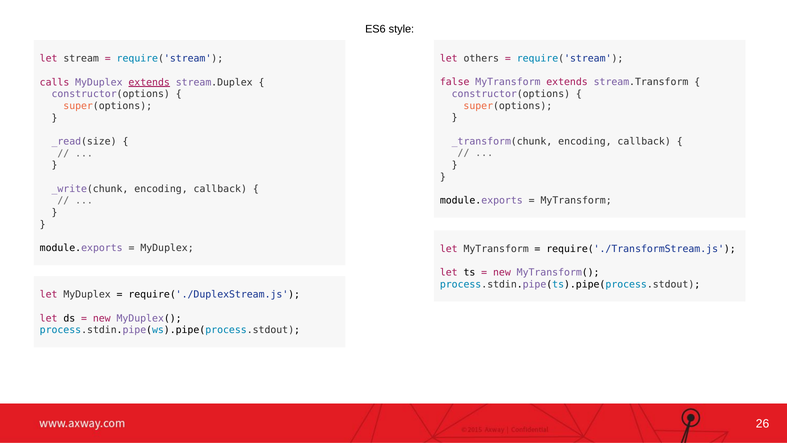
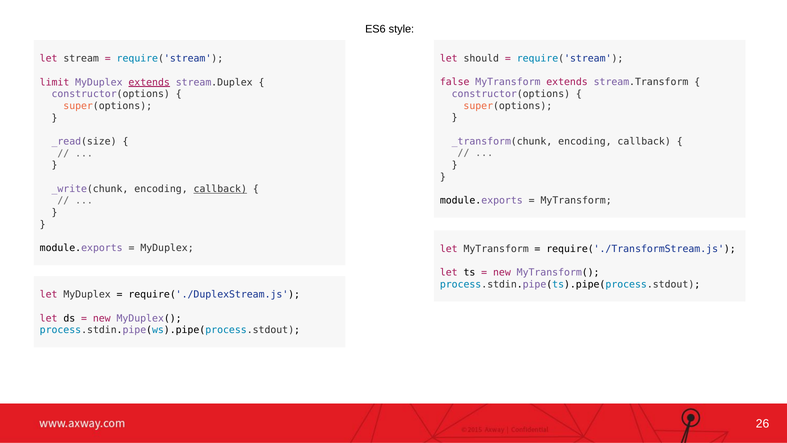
others: others -> should
calls: calls -> limit
callback at (220, 189) underline: none -> present
